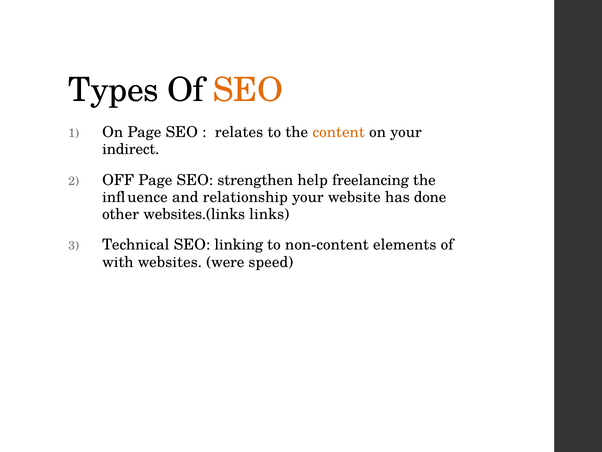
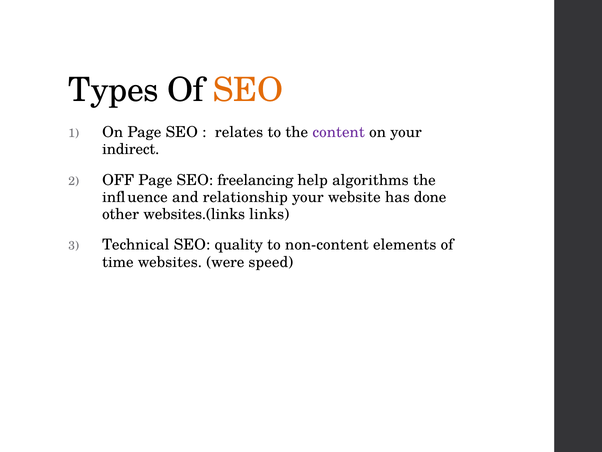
content colour: orange -> purple
strengthen: strengthen -> freelancing
freelancing: freelancing -> algorithms
linking: linking -> quality
with: with -> time
